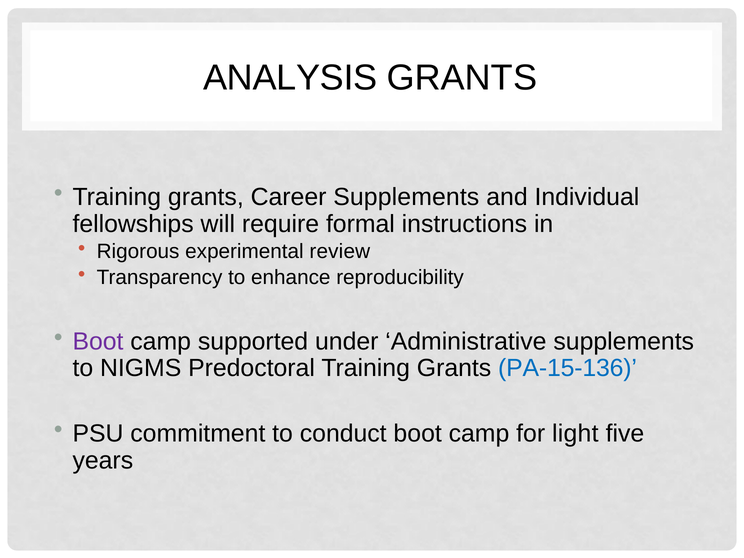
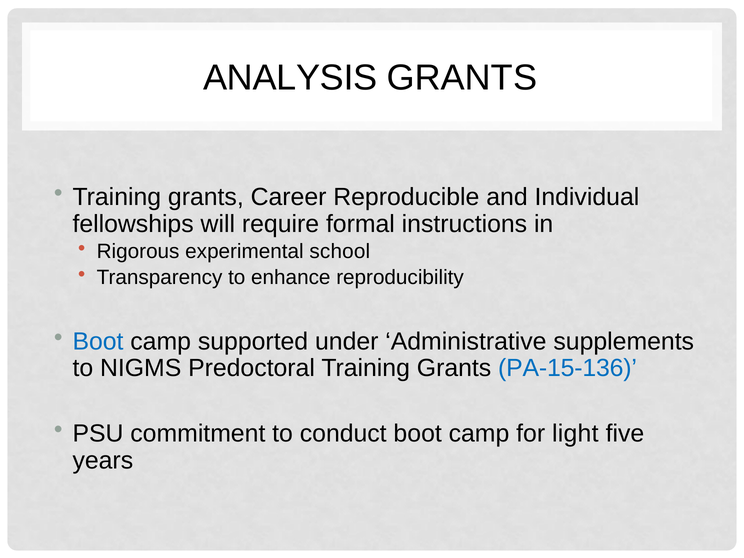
Career Supplements: Supplements -> Reproducible
review: review -> school
Boot at (98, 341) colour: purple -> blue
